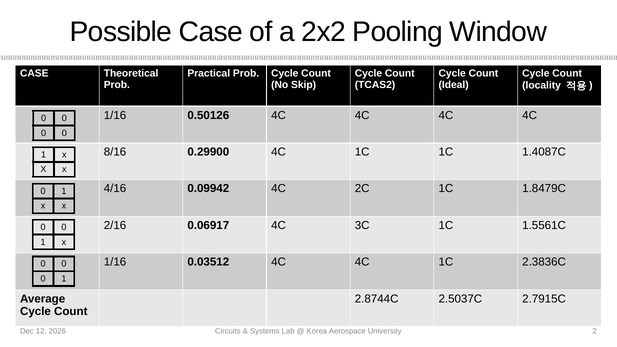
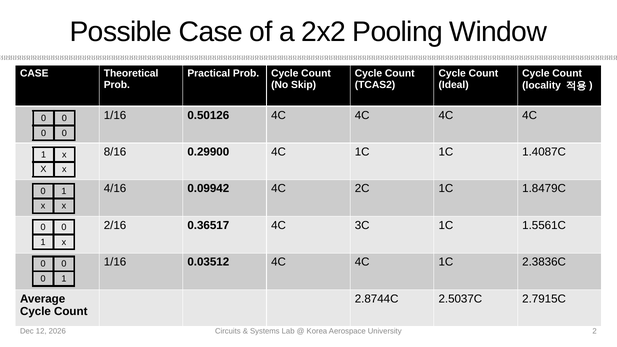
0.06917: 0.06917 -> 0.36517
